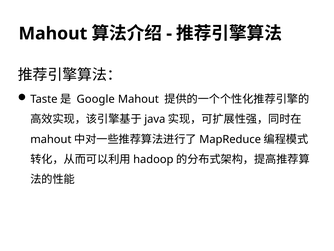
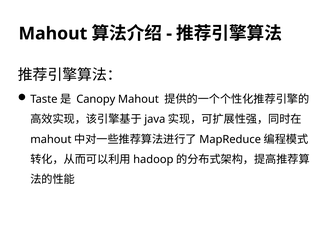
Google: Google -> Canopy
